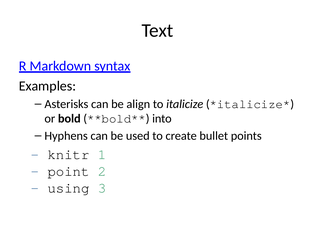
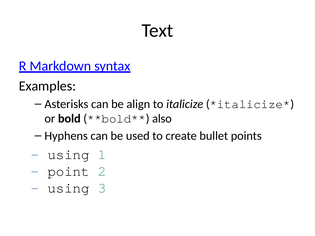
into: into -> also
knitr at (69, 155): knitr -> using
